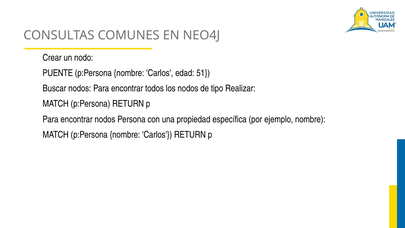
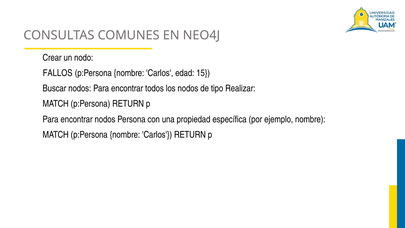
PUENTE: PUENTE -> FALLOS
51: 51 -> 15
